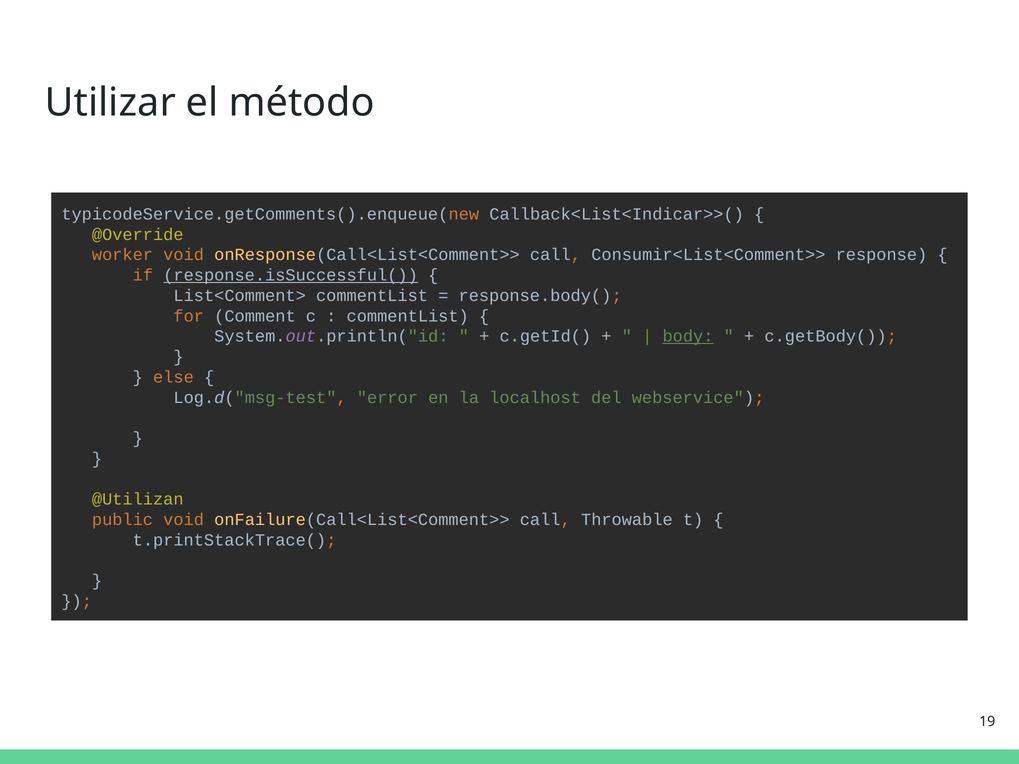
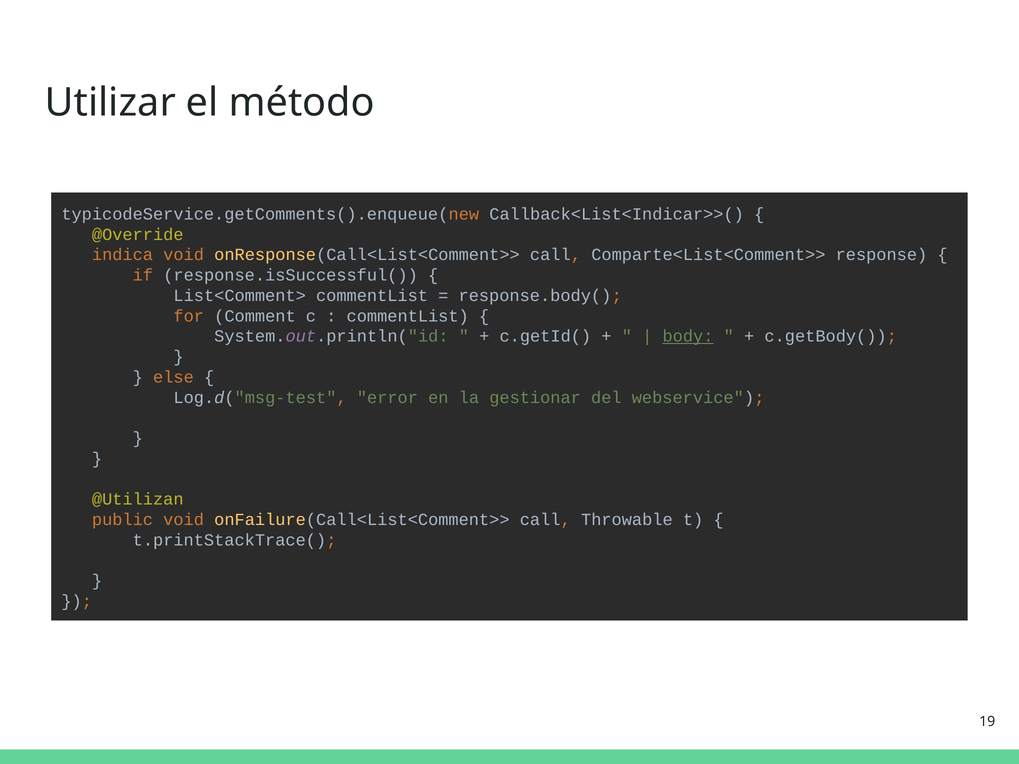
worker: worker -> indica
Consumir<List<Comment>>: Consumir<List<Comment>> -> Comparte<List<Comment>>
response.isSuccessful( underline: present -> none
localhost: localhost -> gestionar
